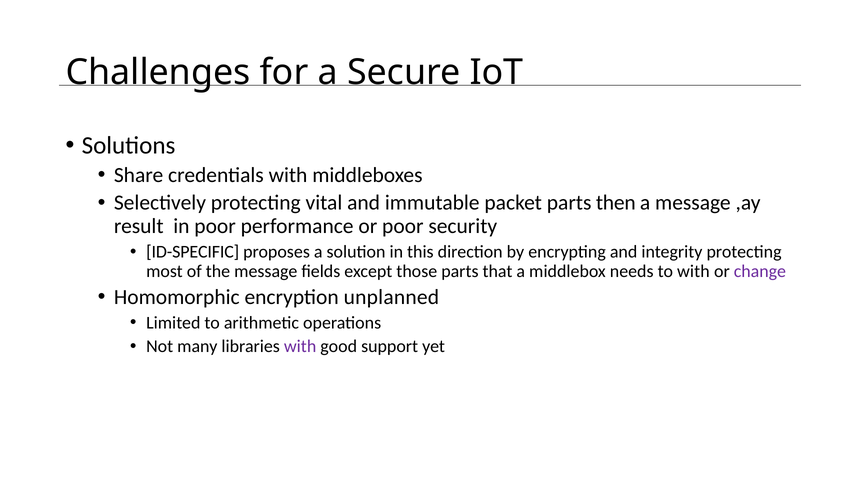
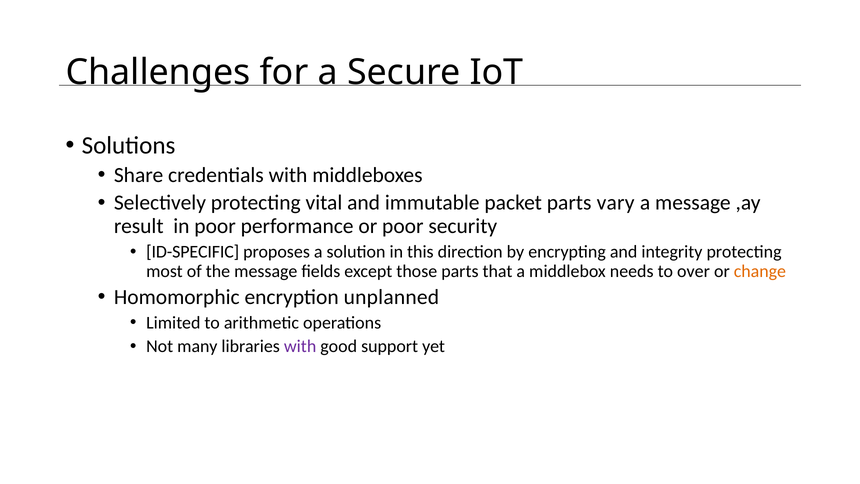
then: then -> vary
to with: with -> over
change colour: purple -> orange
